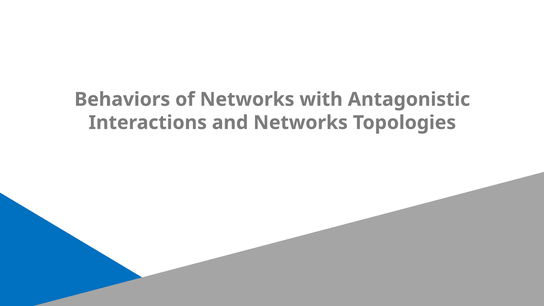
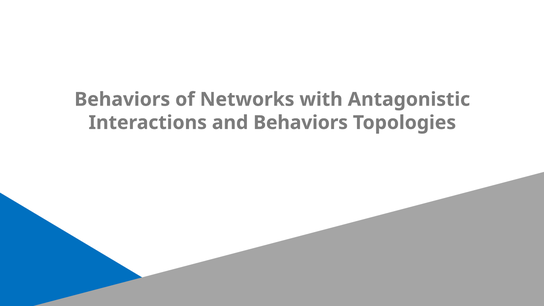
and Networks: Networks -> Behaviors
